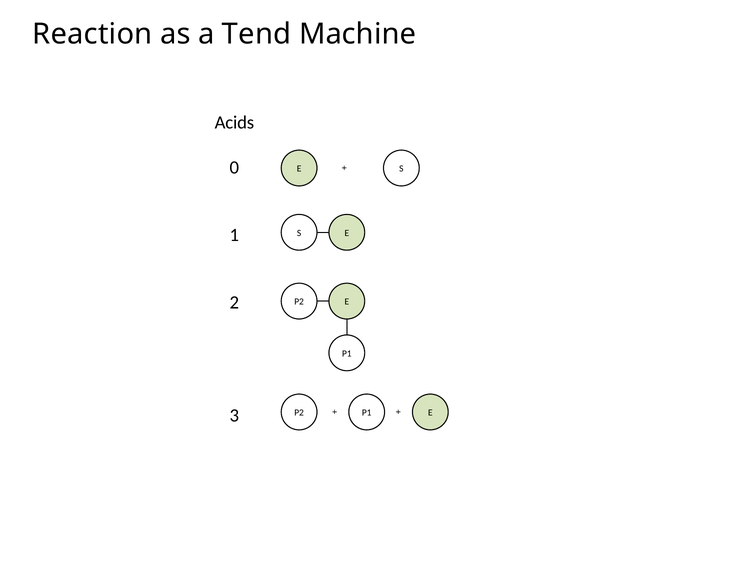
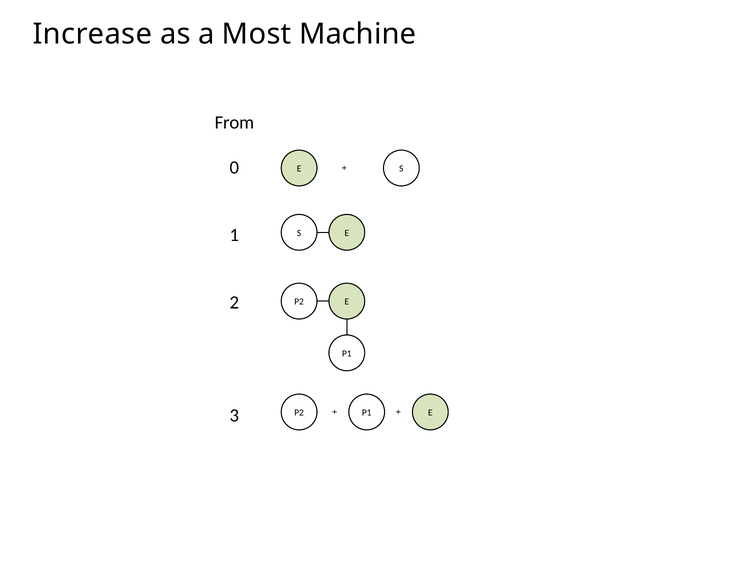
Reaction: Reaction -> Increase
Tend: Tend -> Most
Acids: Acids -> From
